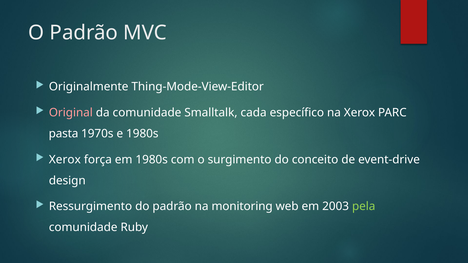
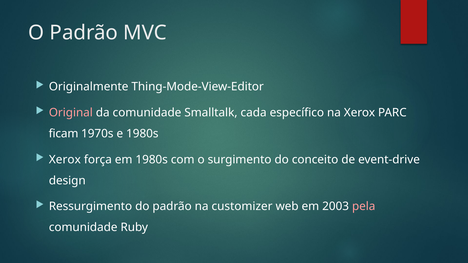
pasta: pasta -> ficam
monitoring: monitoring -> customizer
pela colour: light green -> pink
